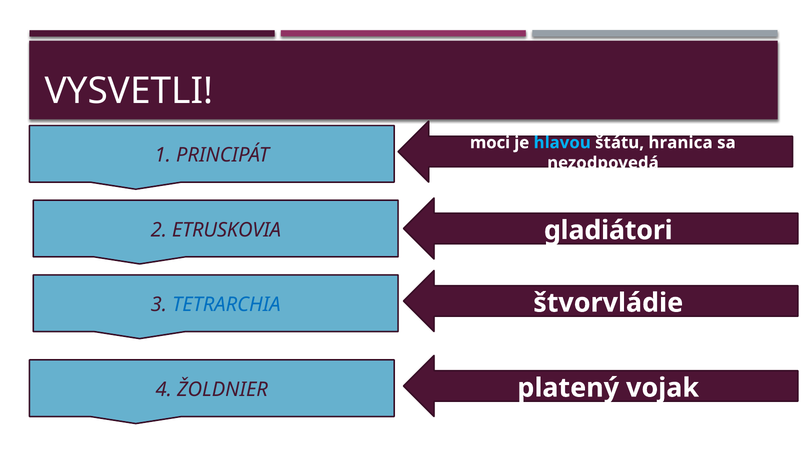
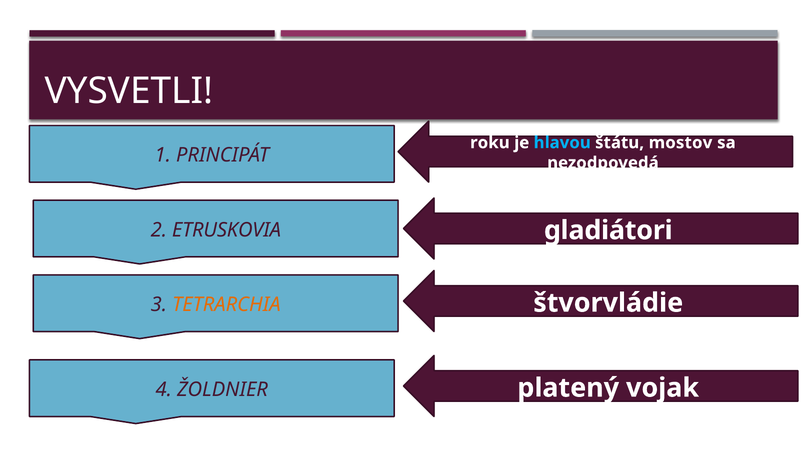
moci: moci -> roku
hranica: hranica -> mostov
TETRARCHIA colour: blue -> orange
